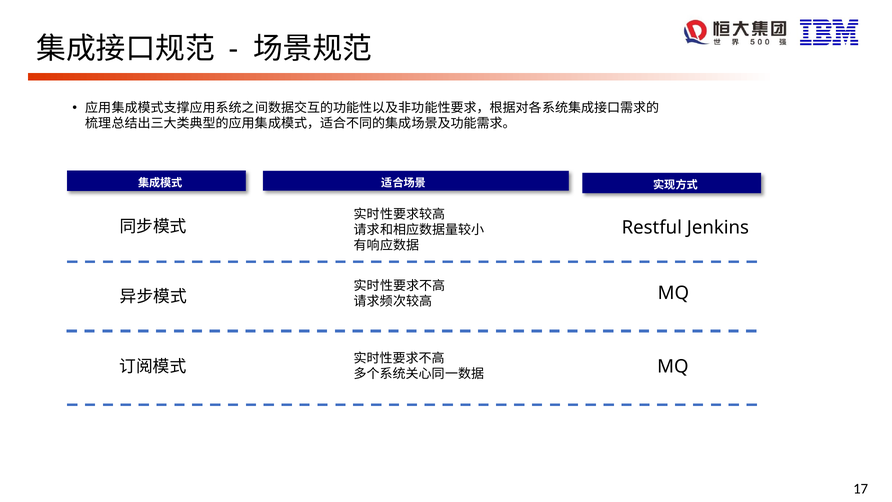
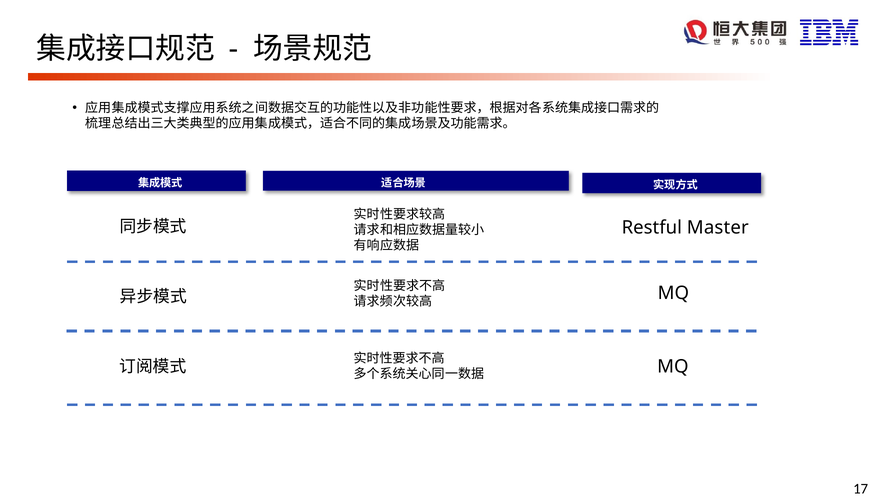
Jenkins: Jenkins -> Master
